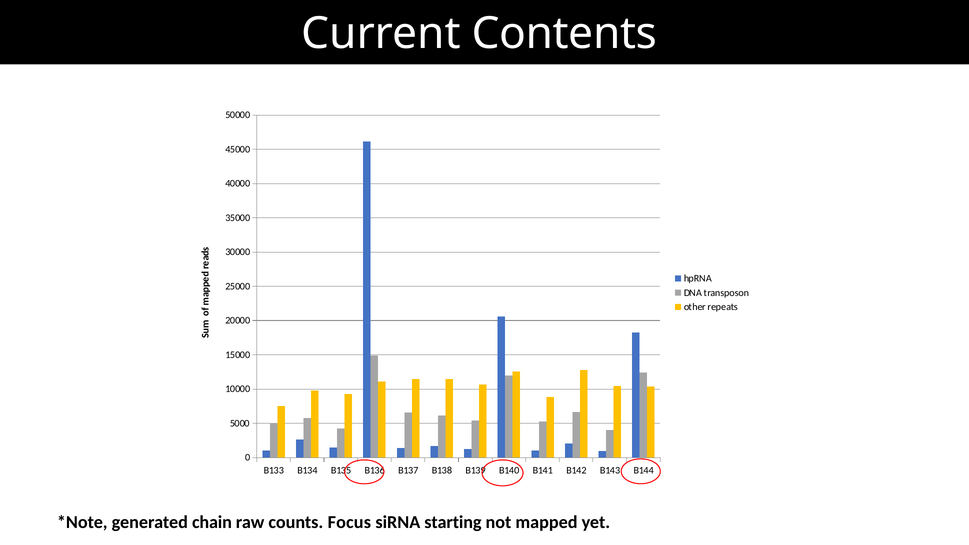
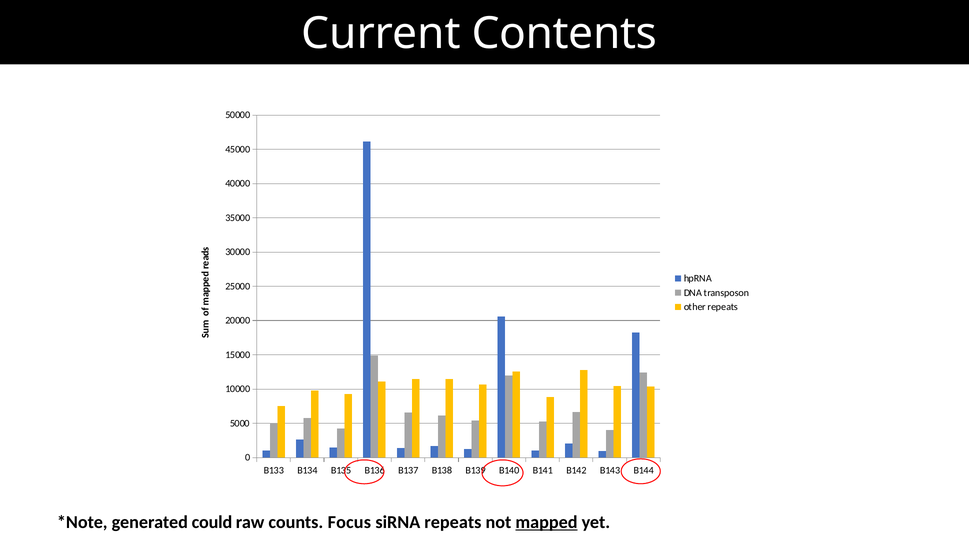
chain: chain -> could
siRNA starting: starting -> repeats
mapped underline: none -> present
